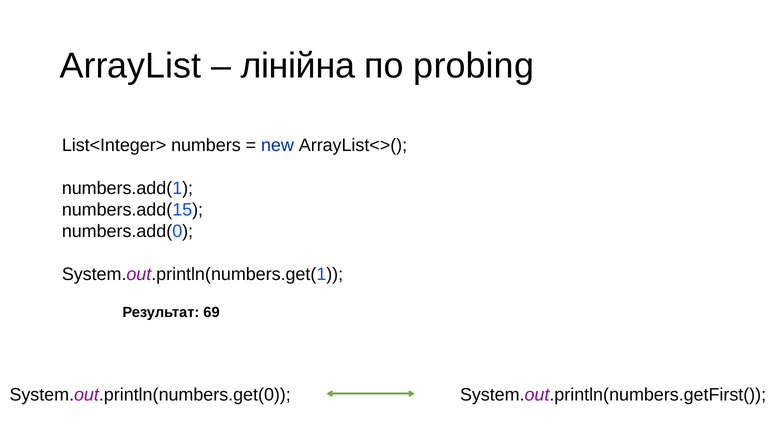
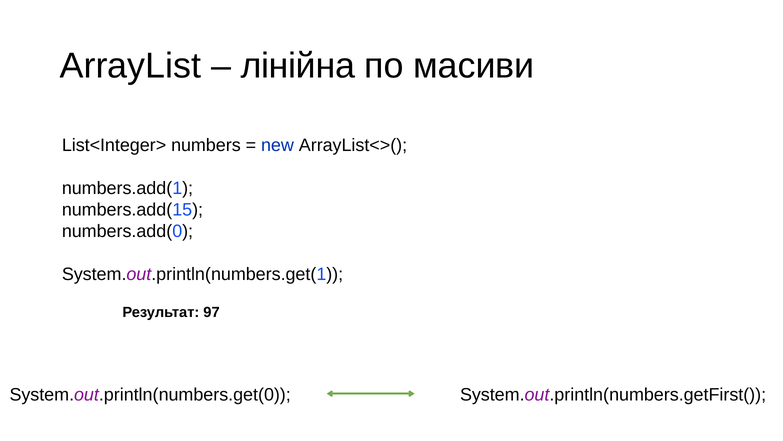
probing: probing -> масиви
69: 69 -> 97
